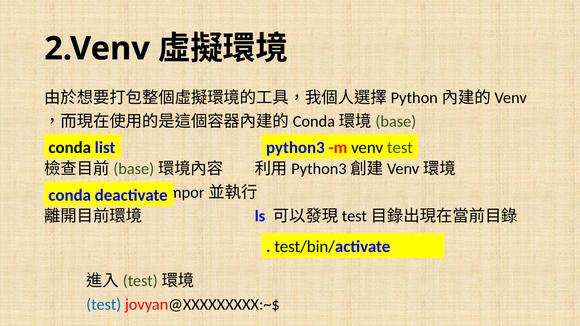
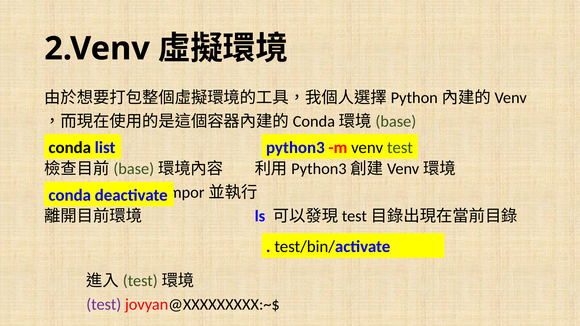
test at (104, 305) colour: blue -> purple
